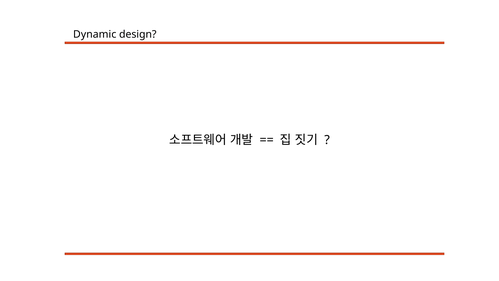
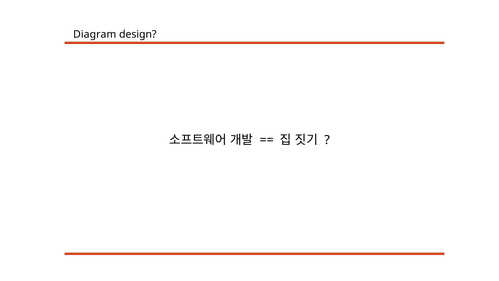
Dynamic: Dynamic -> Diagram
